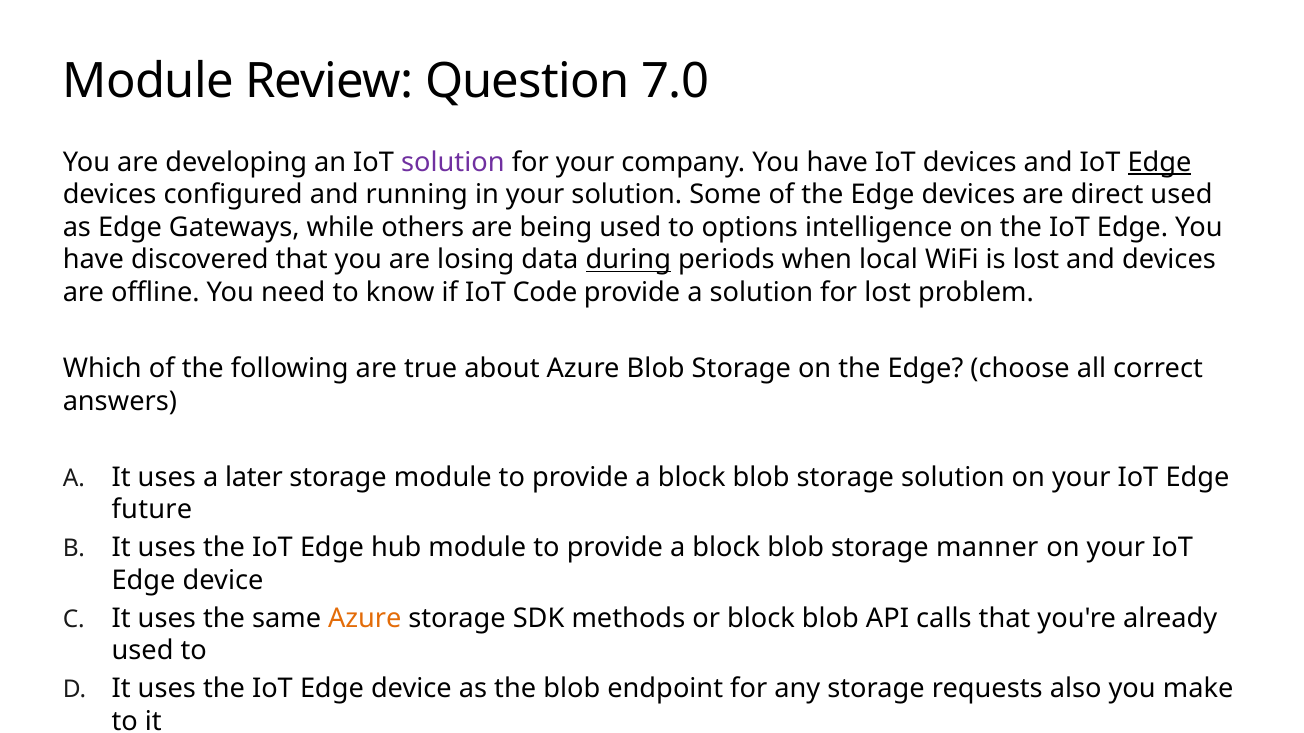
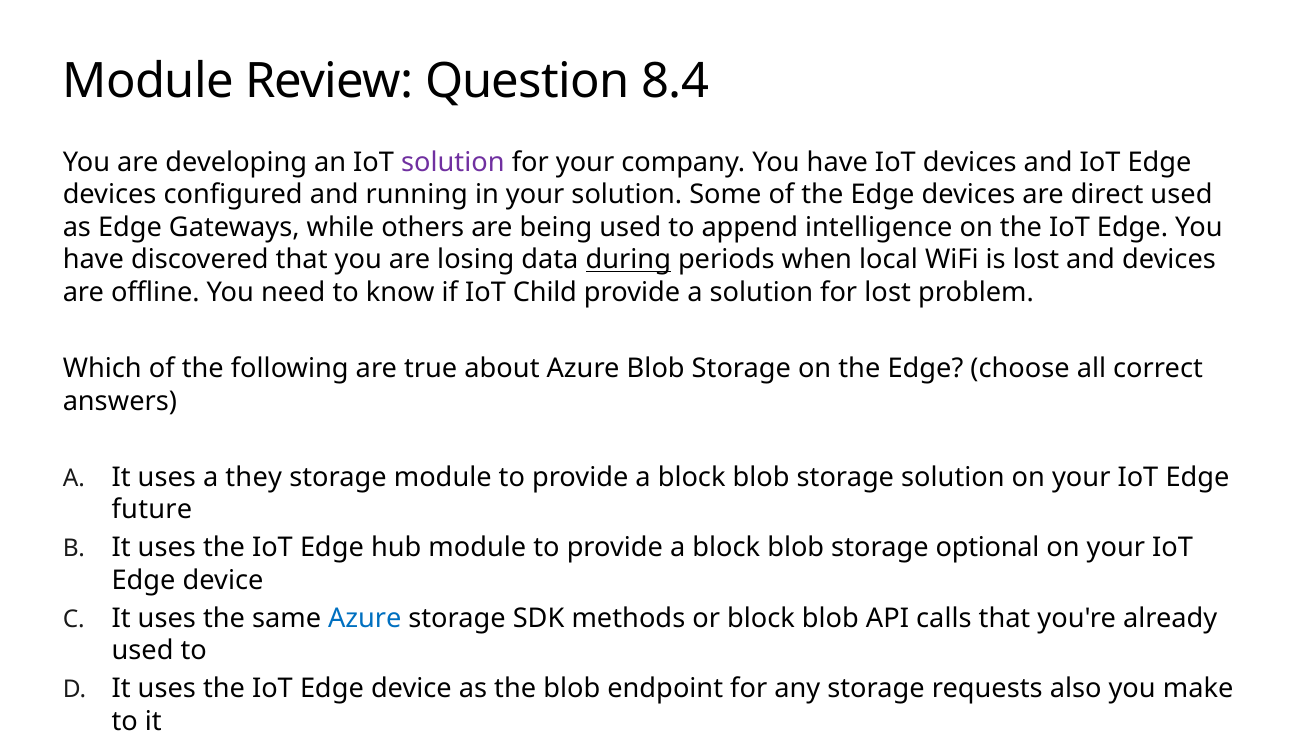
7.0: 7.0 -> 8.4
Edge at (1159, 162) underline: present -> none
options: options -> append
Code: Code -> Child
later: later -> they
manner: manner -> optional
Azure at (365, 619) colour: orange -> blue
